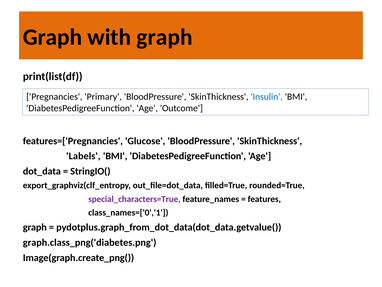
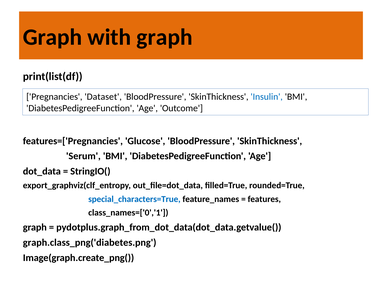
Primary: Primary -> Dataset
Labels: Labels -> Serum
special_characters=True colour: purple -> blue
